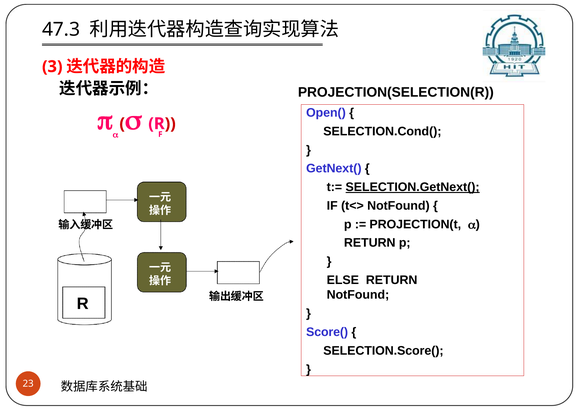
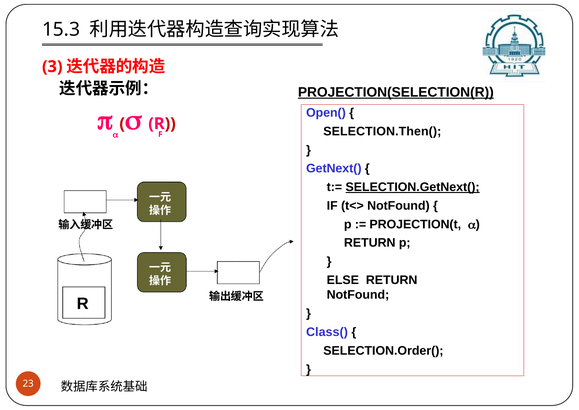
47.3: 47.3 -> 15.3
PROJECTION(SELECTION(R underline: none -> present
SELECTION.Cond(: SELECTION.Cond( -> SELECTION.Then(
Score(: Score( -> Class(
SELECTION.Score(: SELECTION.Score( -> SELECTION.Order(
